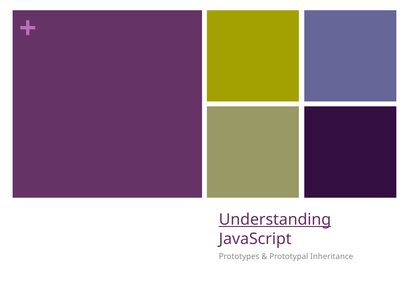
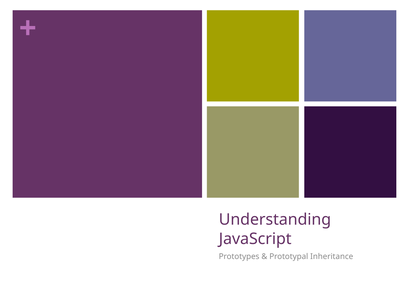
Understanding underline: present -> none
